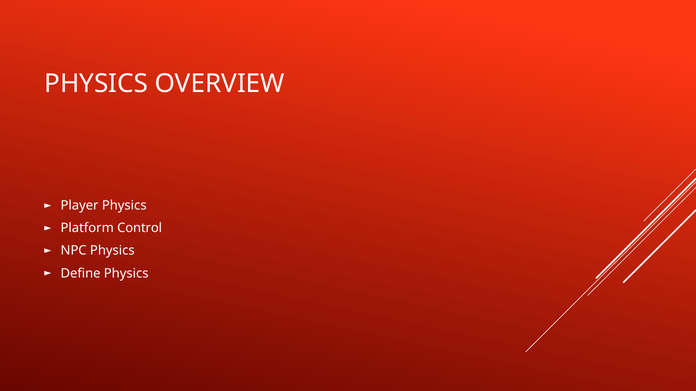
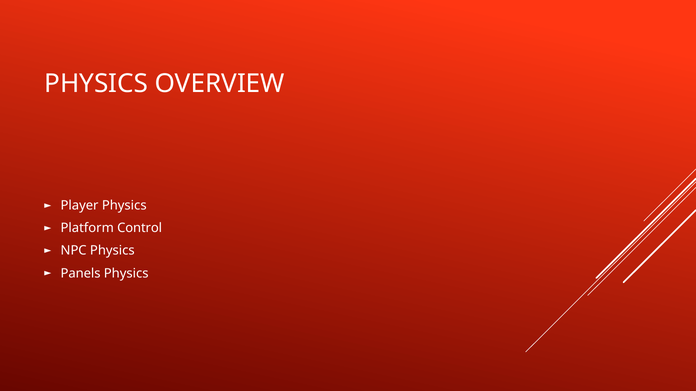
Define: Define -> Panels
